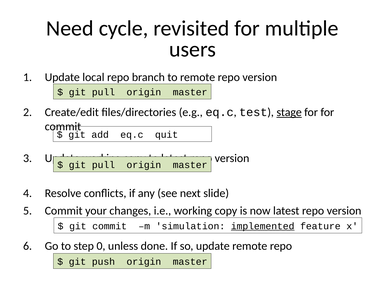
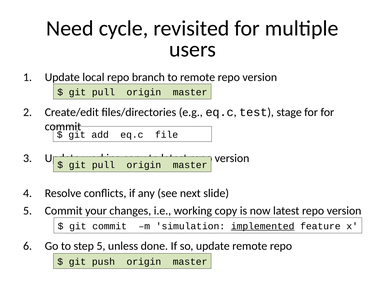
stage underline: present -> none
quit: quit -> file
step 0: 0 -> 5
